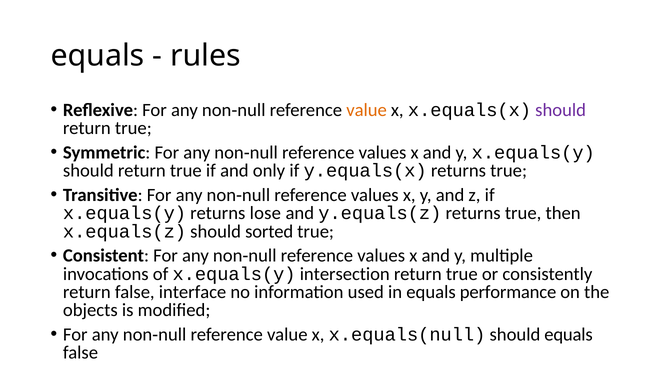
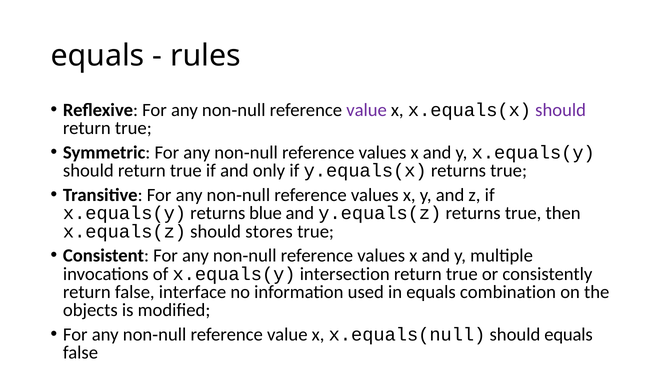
value at (367, 110) colour: orange -> purple
lose: lose -> blue
sorted: sorted -> stores
performance: performance -> combination
